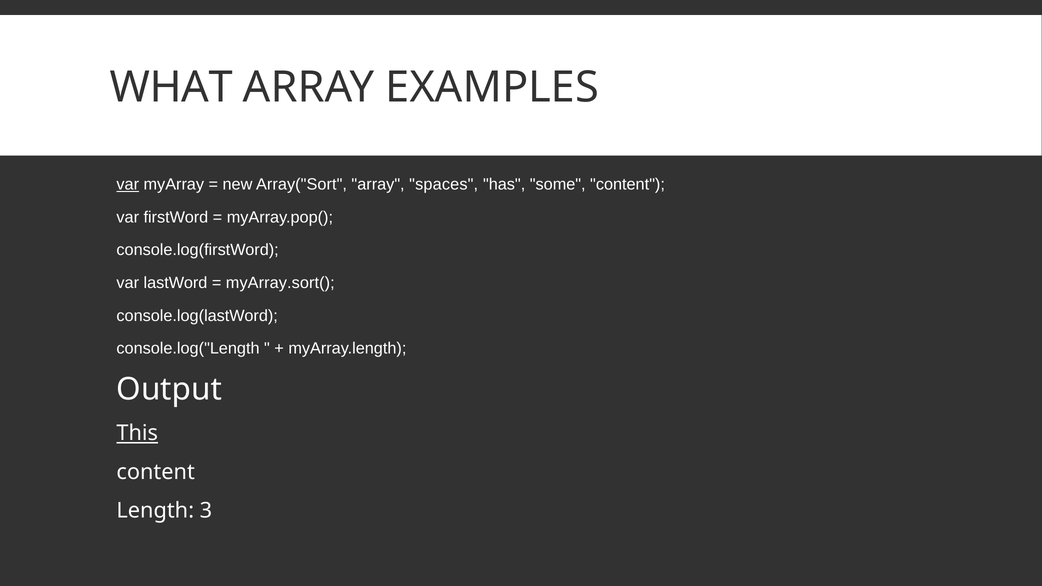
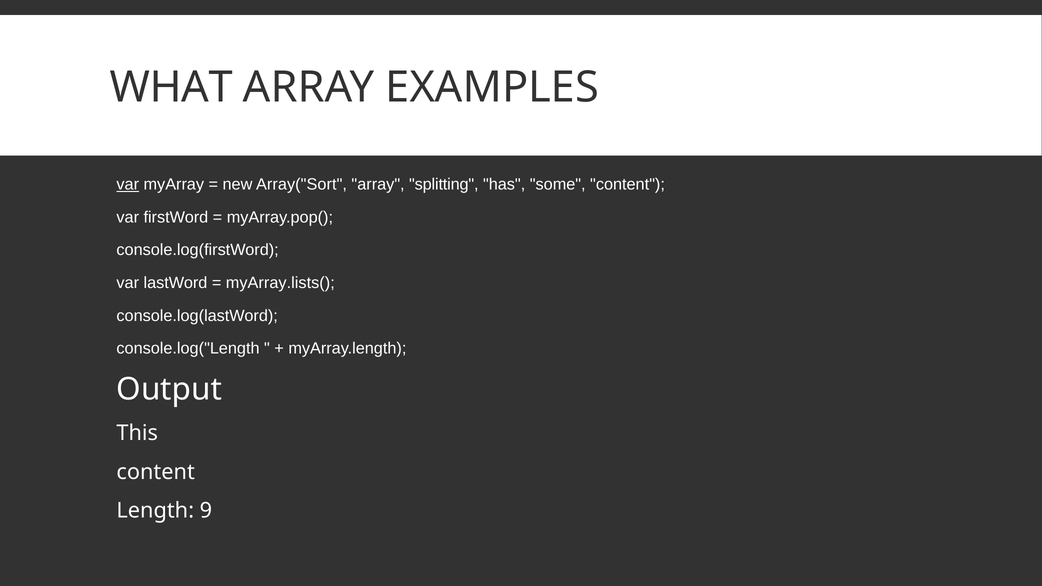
spaces: spaces -> splitting
myArray.sort(: myArray.sort( -> myArray.lists(
This underline: present -> none
3: 3 -> 9
